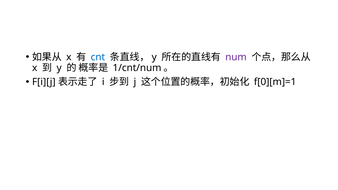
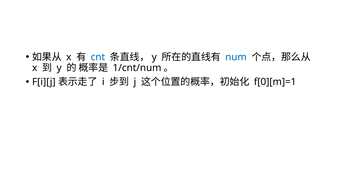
num colour: purple -> blue
